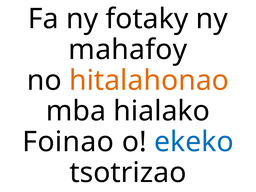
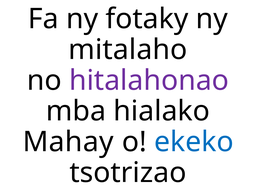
mahafoy: mahafoy -> mitalaho
hitalahonao colour: orange -> purple
Foinao: Foinao -> Mahay
